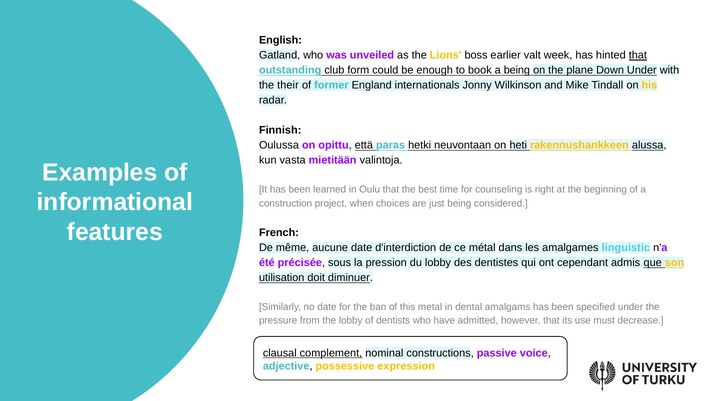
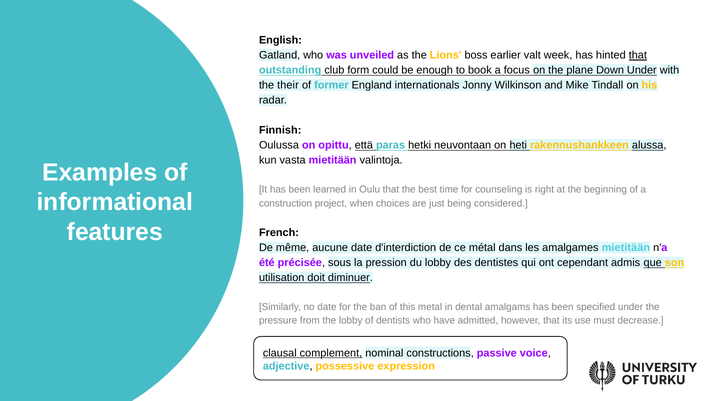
a being: being -> focus
amalgames linguistic: linguistic -> mietitään
